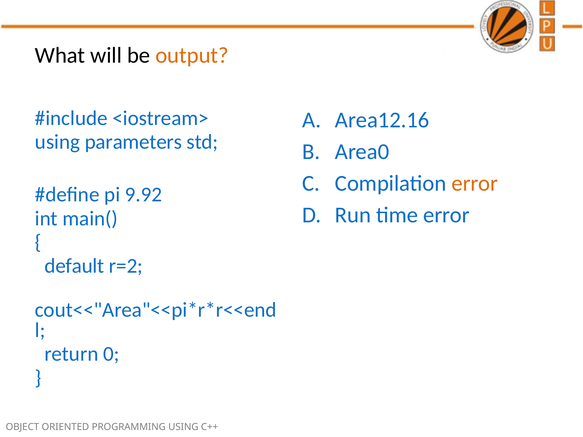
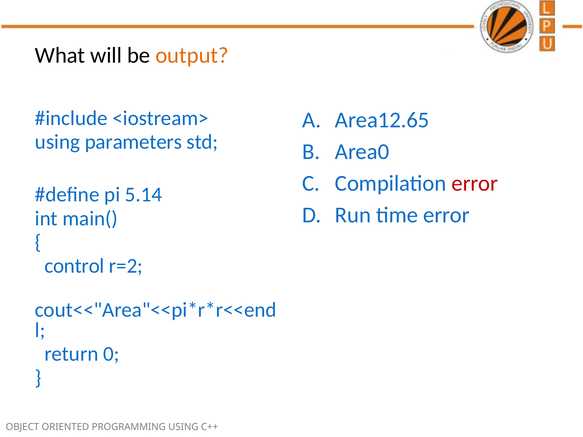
Area12.16: Area12.16 -> Area12.65
error at (475, 183) colour: orange -> red
9.92: 9.92 -> 5.14
default: default -> control
